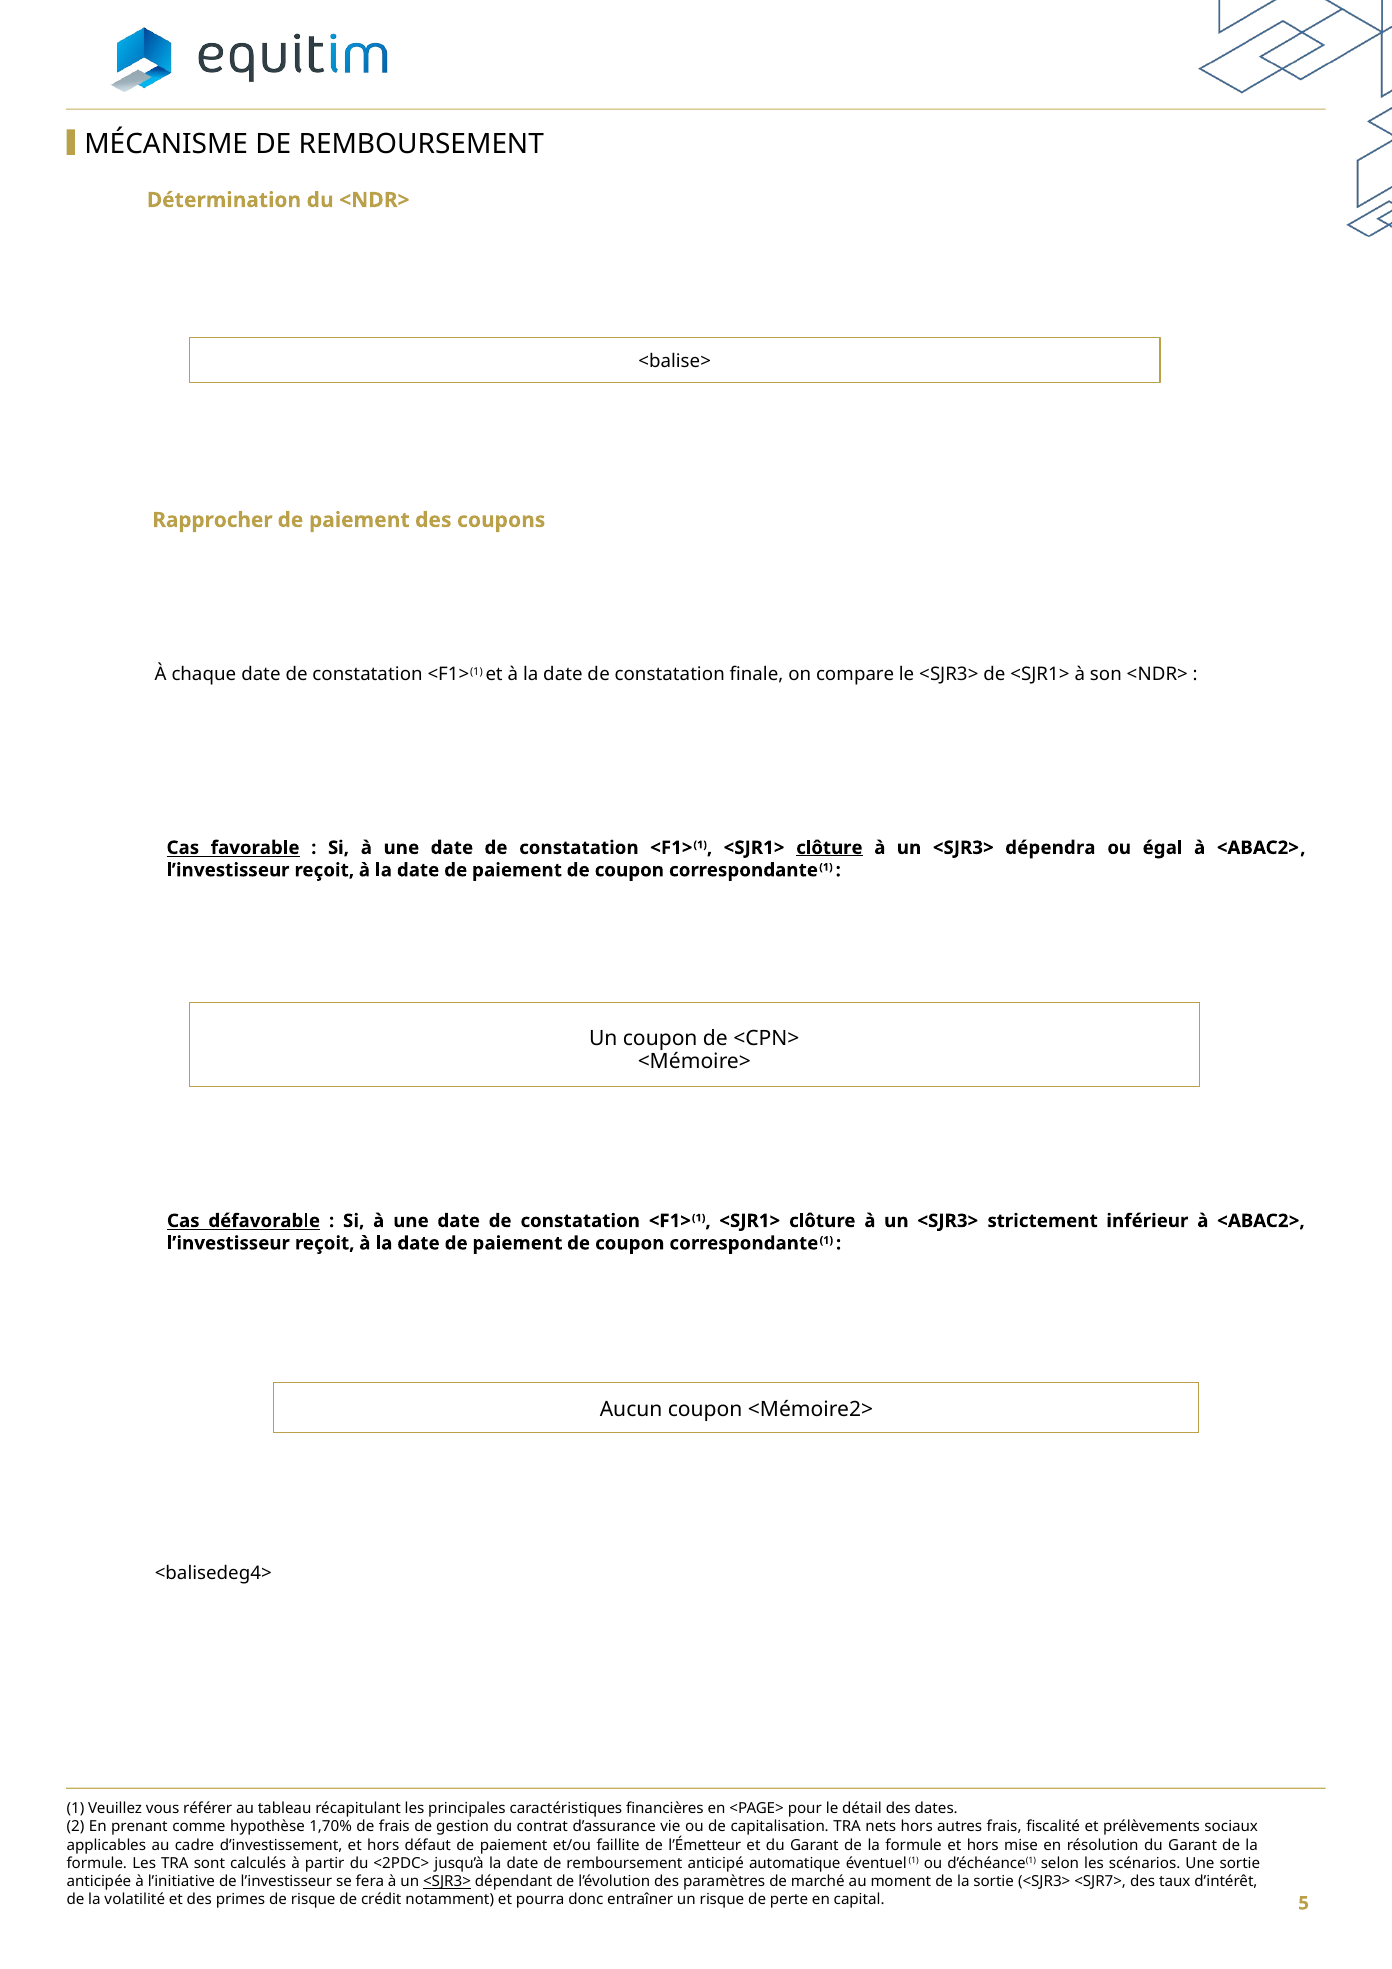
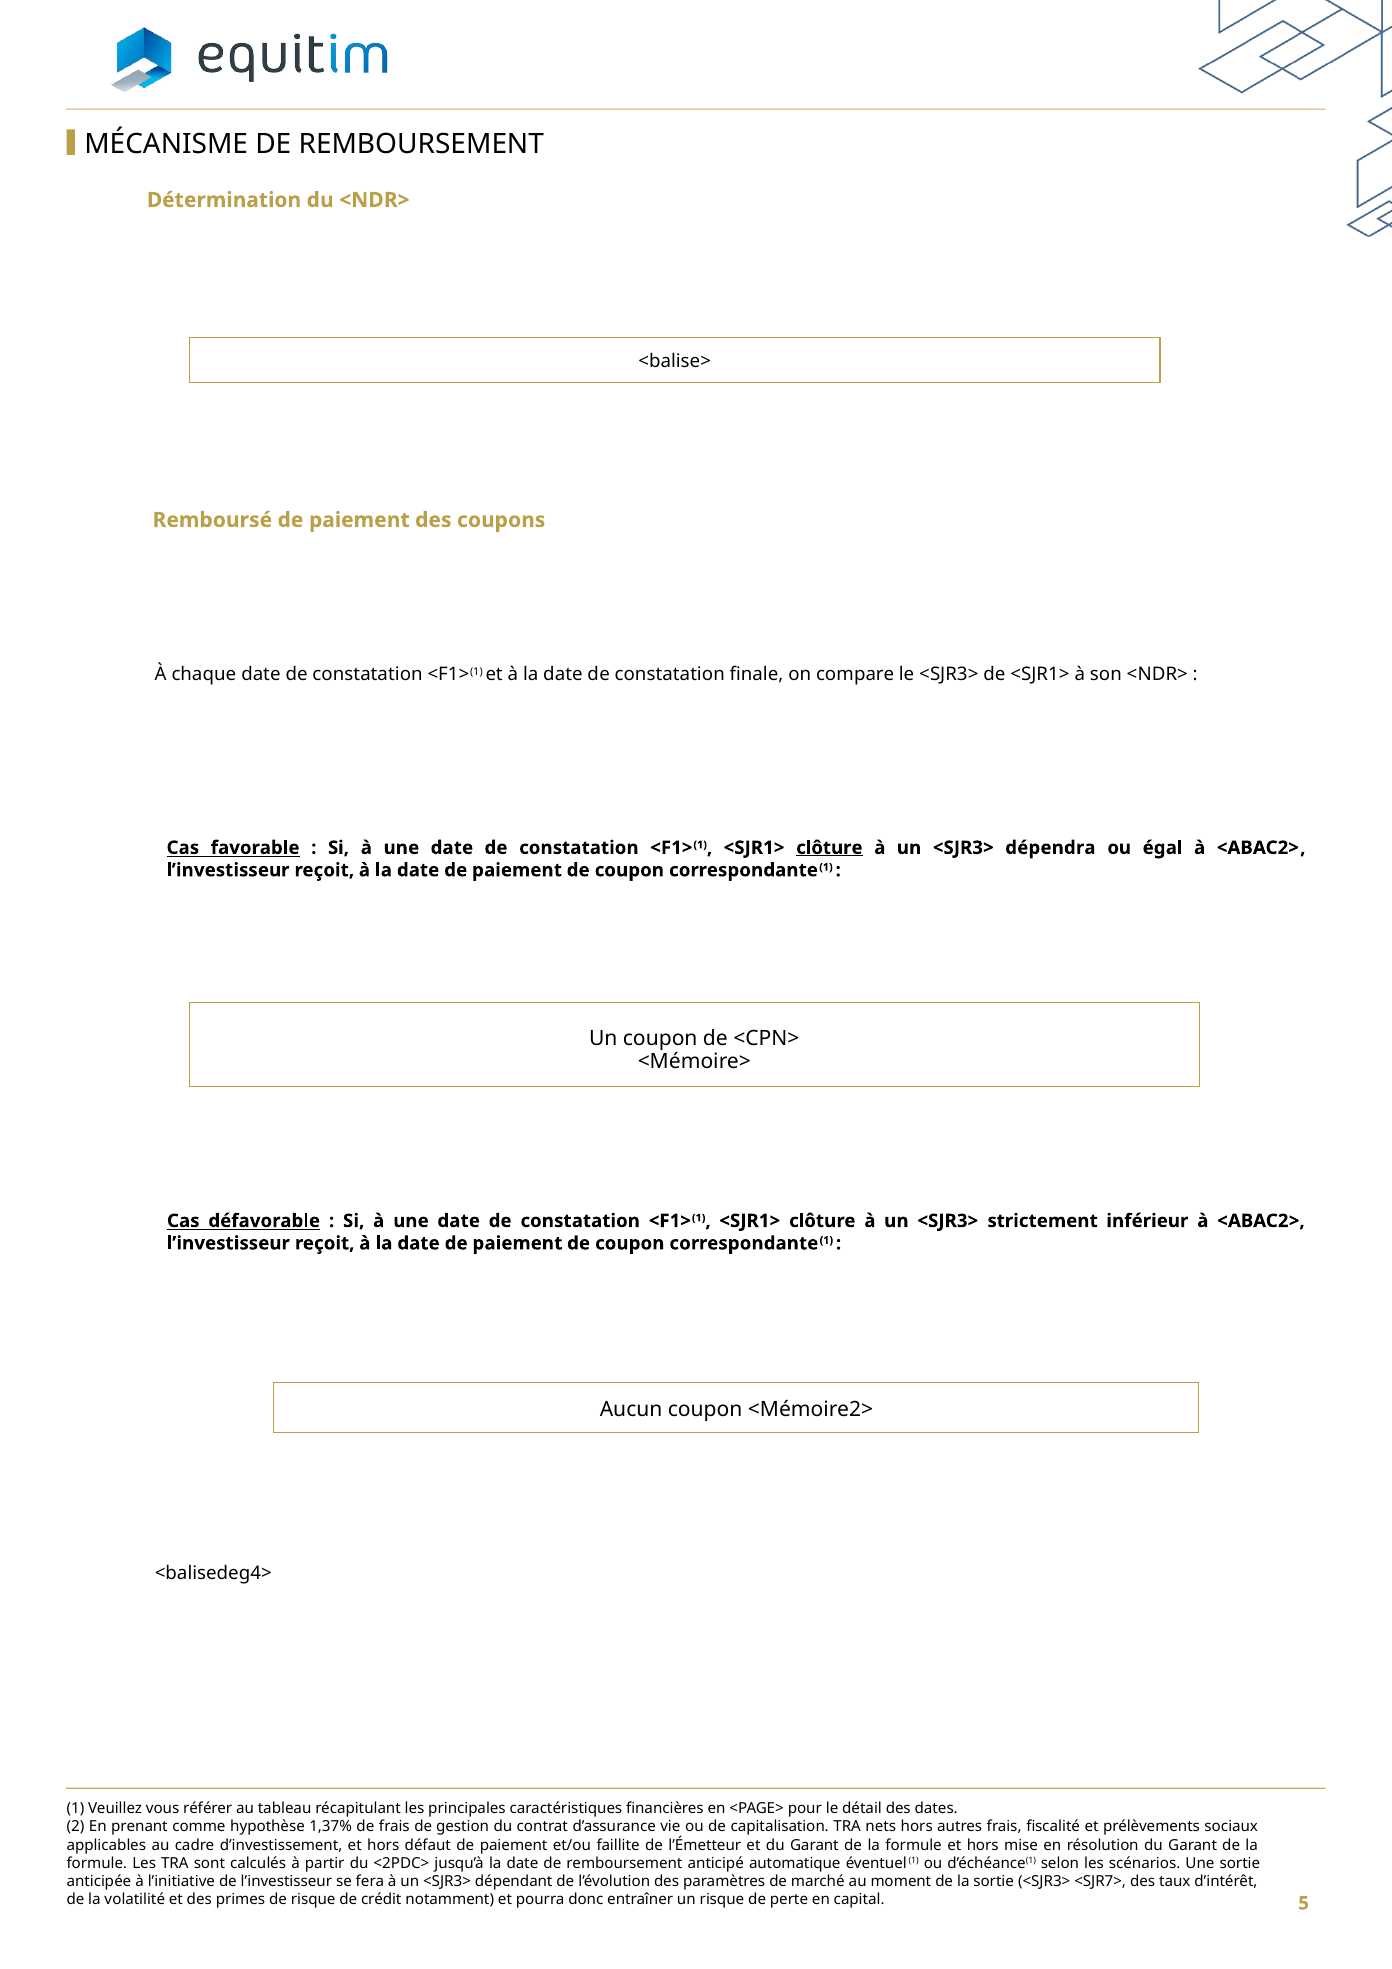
Rapprocher: Rapprocher -> Remboursé
1,70%: 1,70% -> 1,37%
<SJR3> at (447, 1881) underline: present -> none
